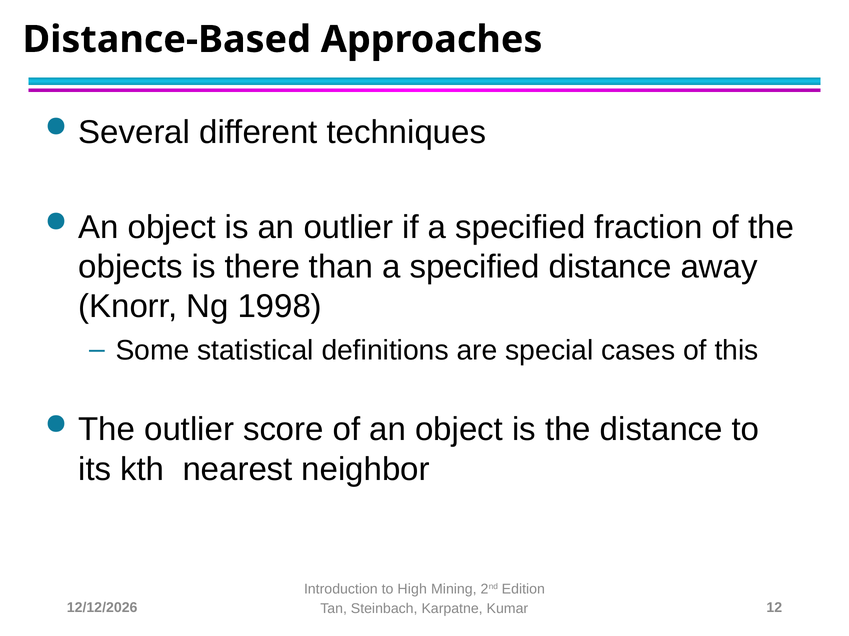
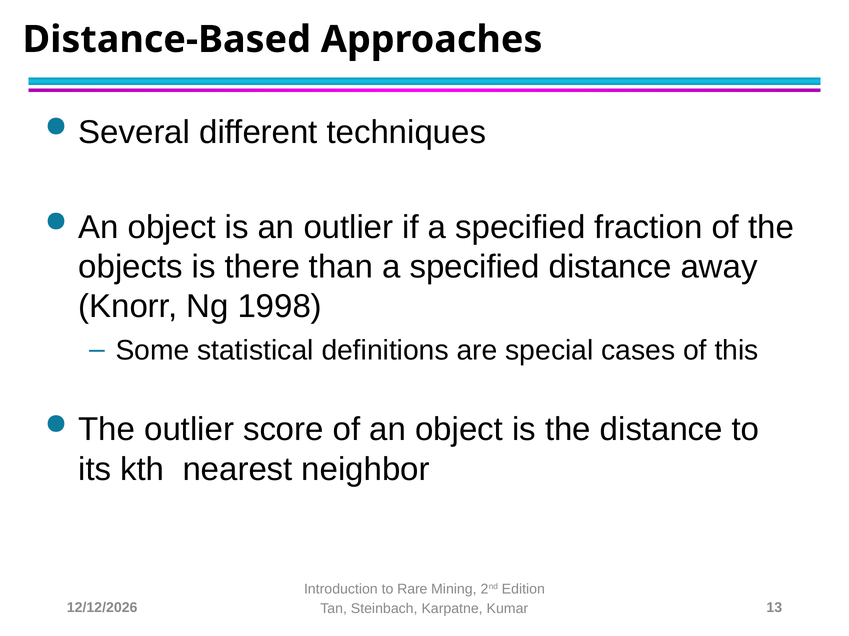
High: High -> Rare
12: 12 -> 13
